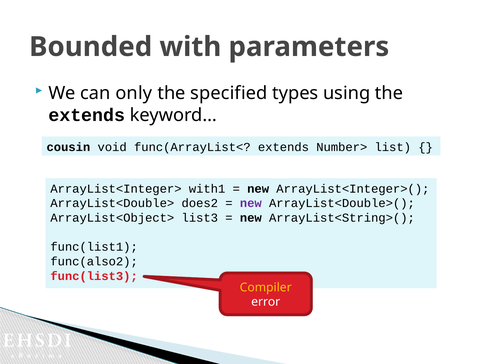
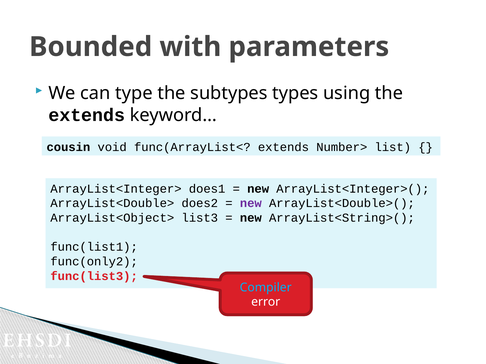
only: only -> type
specified: specified -> subtypes
with1: with1 -> does1
func(also2: func(also2 -> func(only2
Compiler colour: yellow -> light blue
